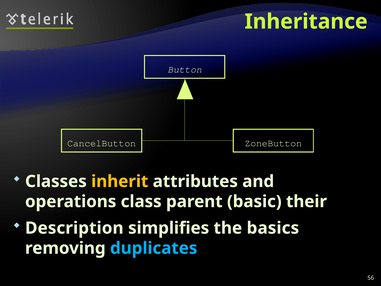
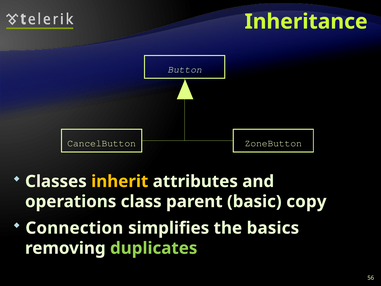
their: their -> copy
Description: Description -> Connection
duplicates colour: light blue -> light green
